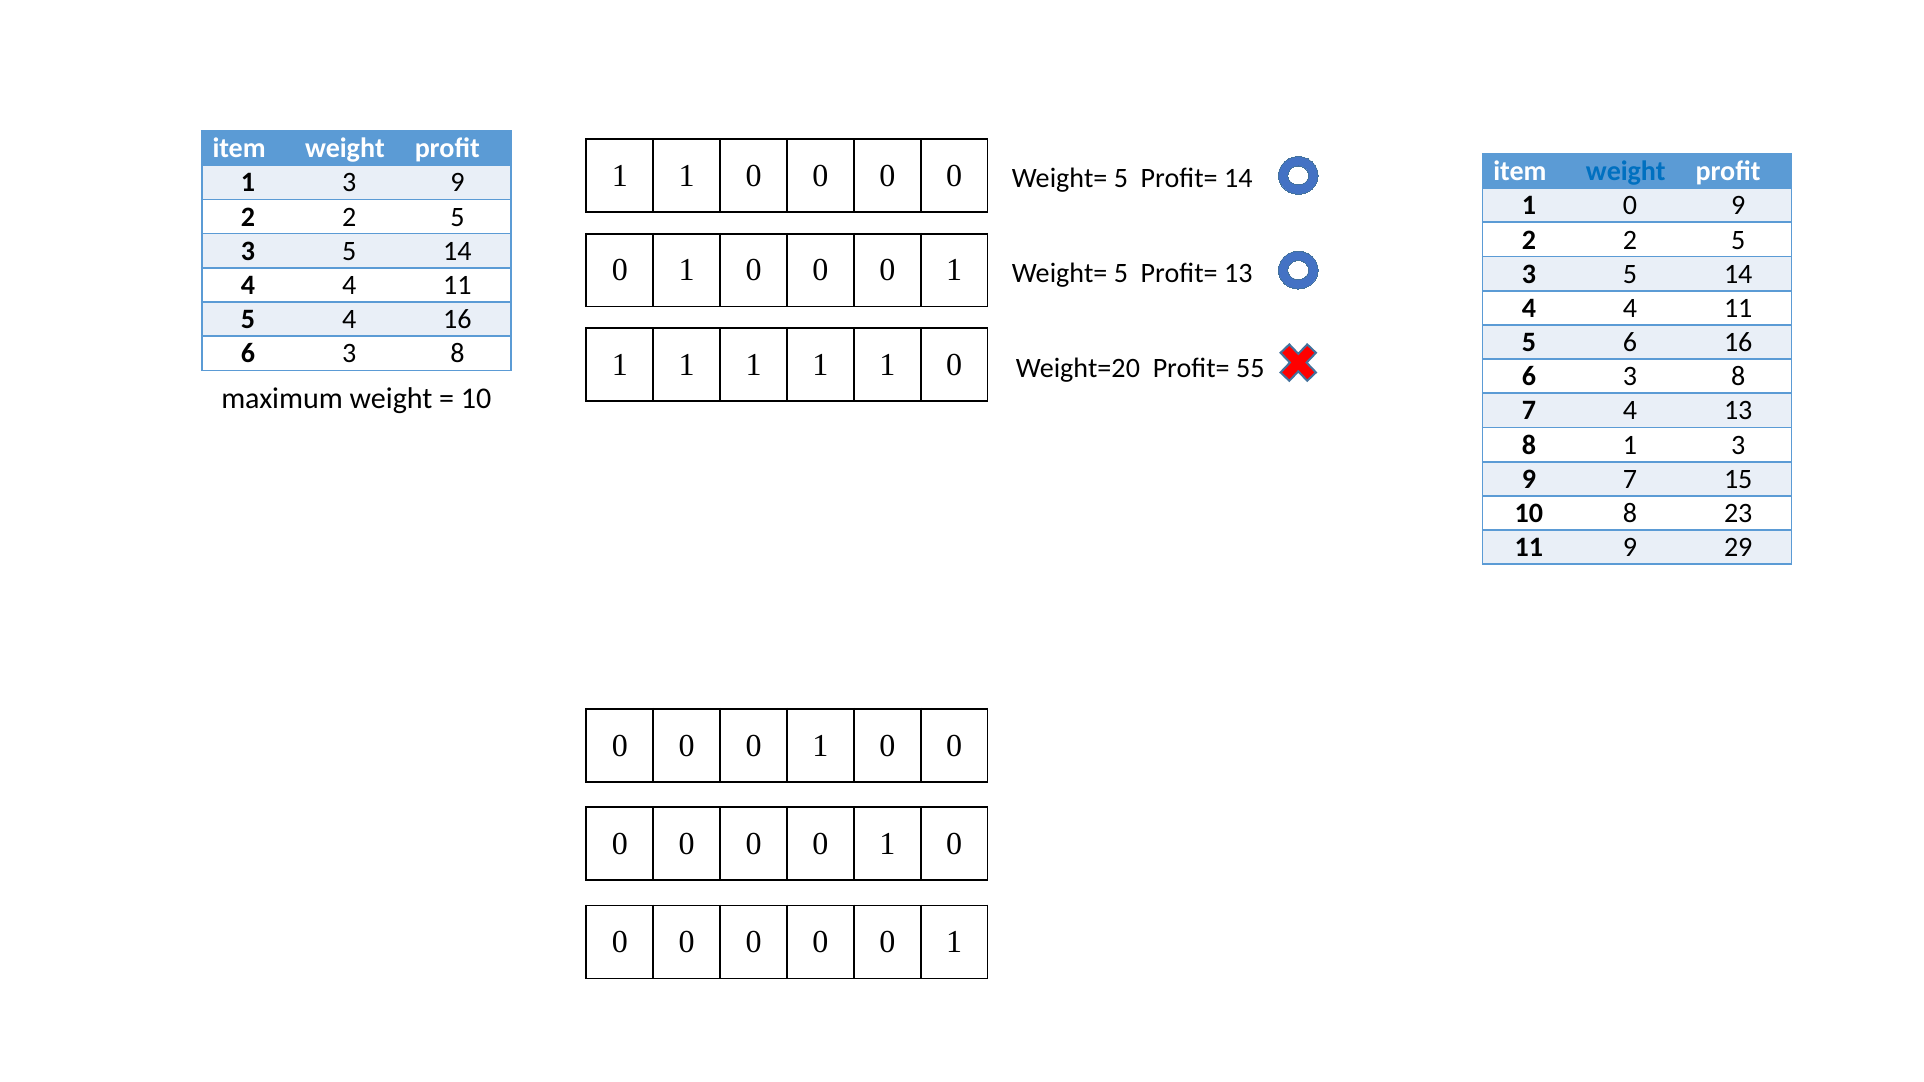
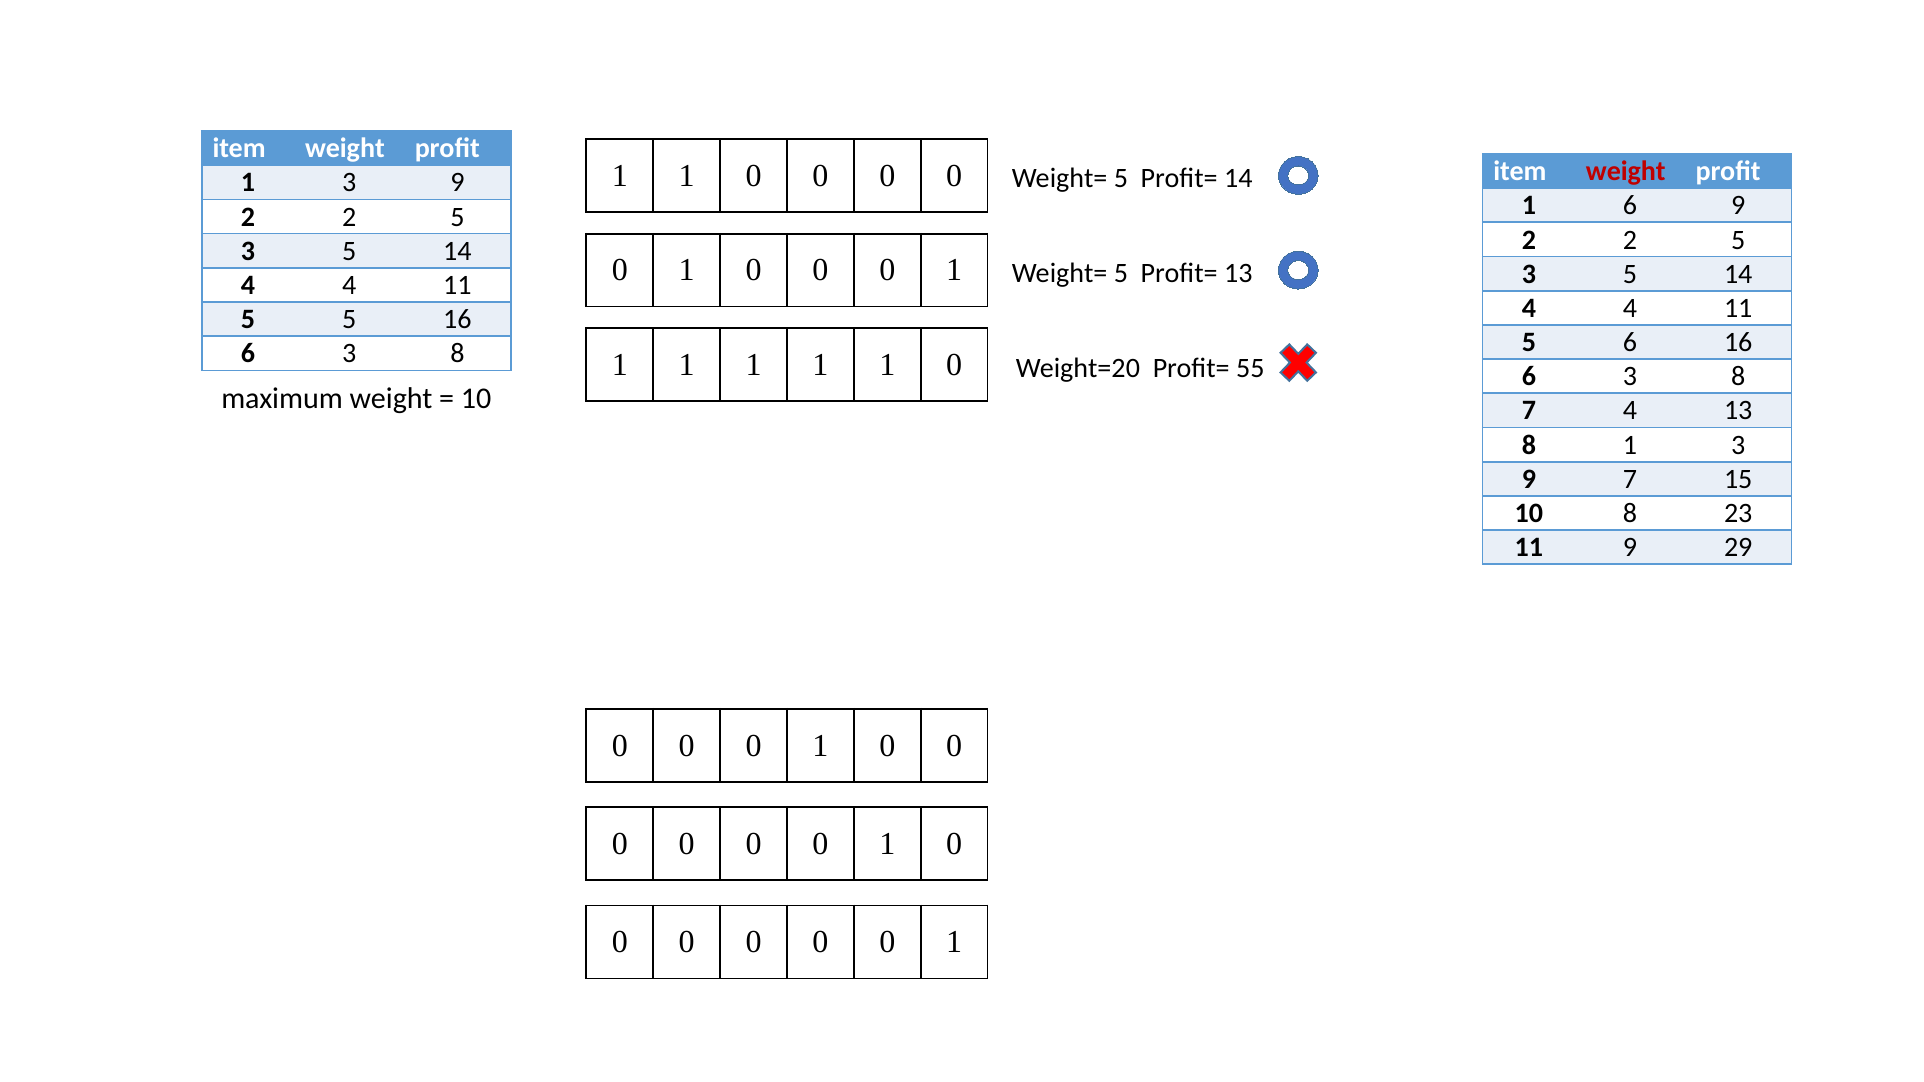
weight at (1626, 171) colour: blue -> red
0 at (1630, 206): 0 -> 6
5 4: 4 -> 5
